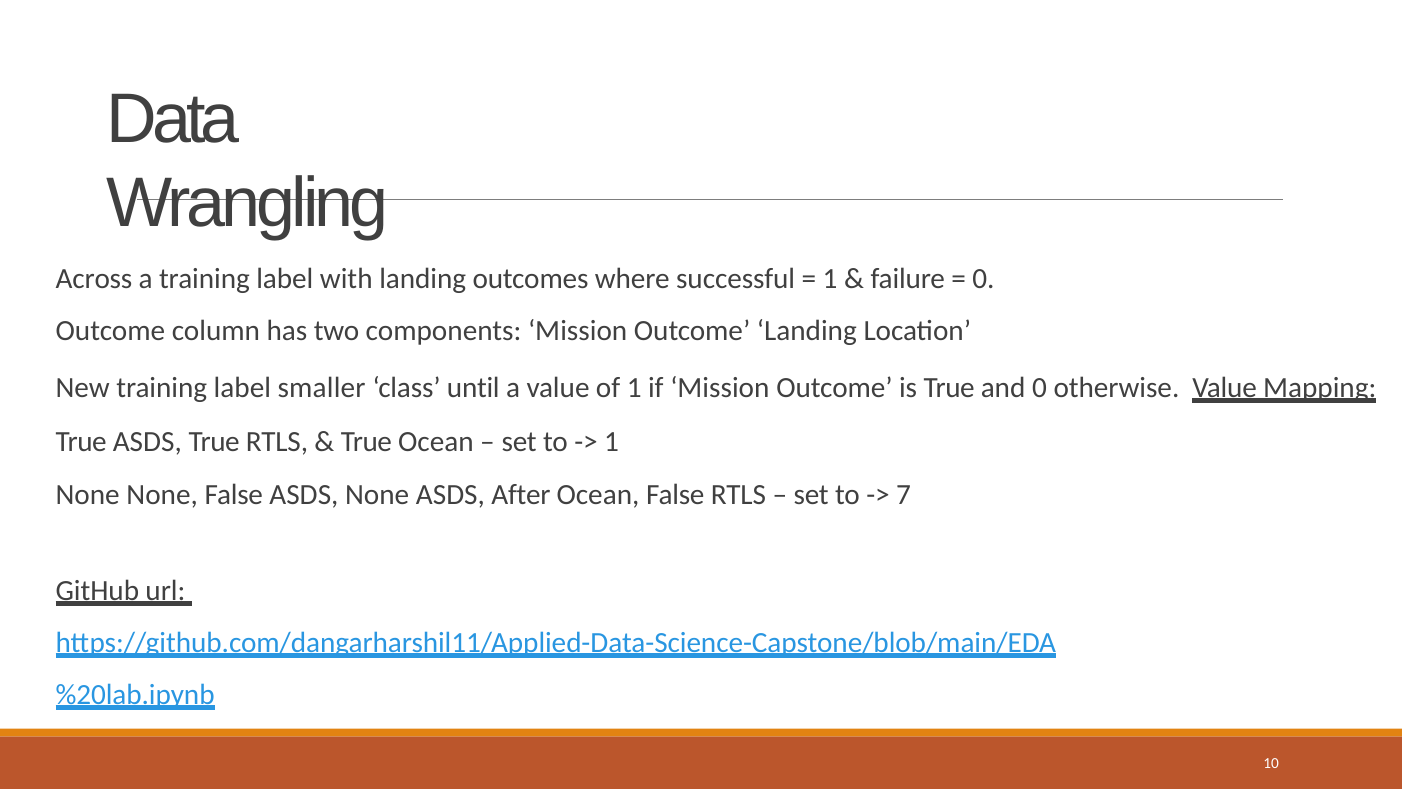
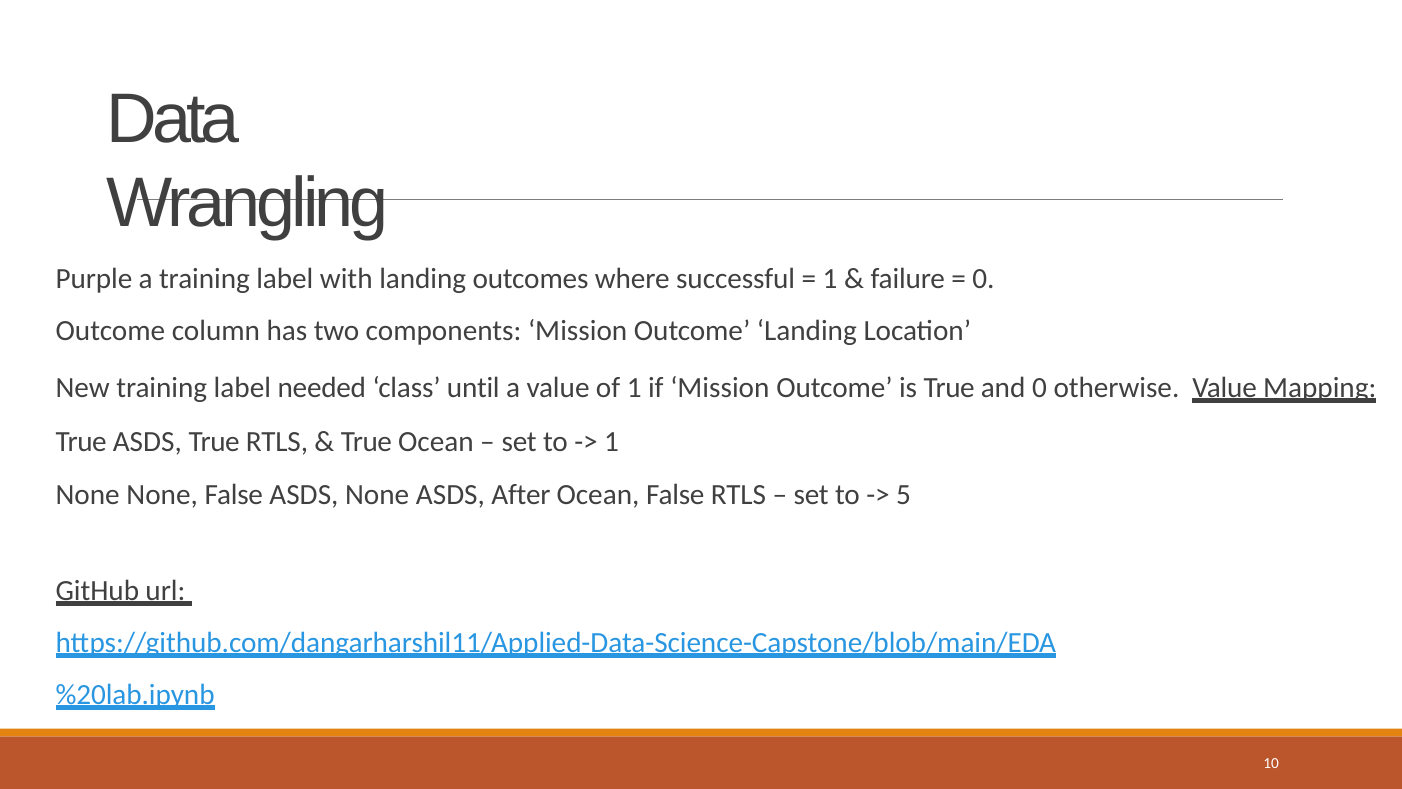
Across: Across -> Purple
smaller: smaller -> needed
7: 7 -> 5
